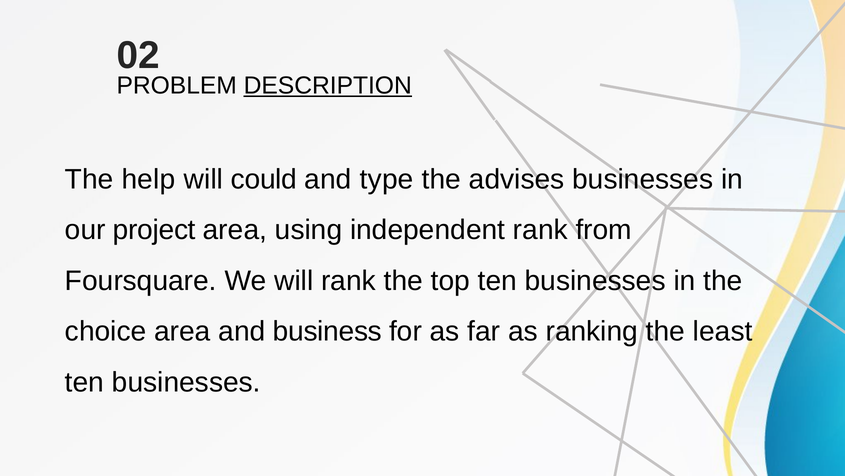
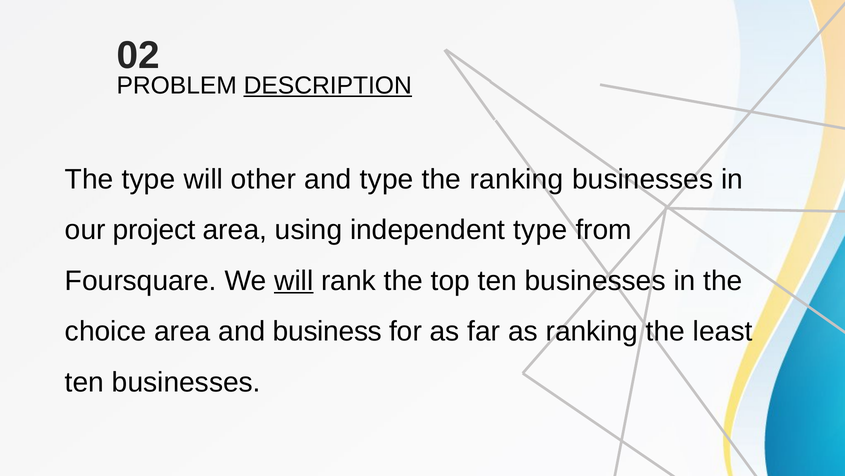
The help: help -> type
could: could -> other
the advises: advises -> ranking
independent rank: rank -> type
will at (294, 280) underline: none -> present
